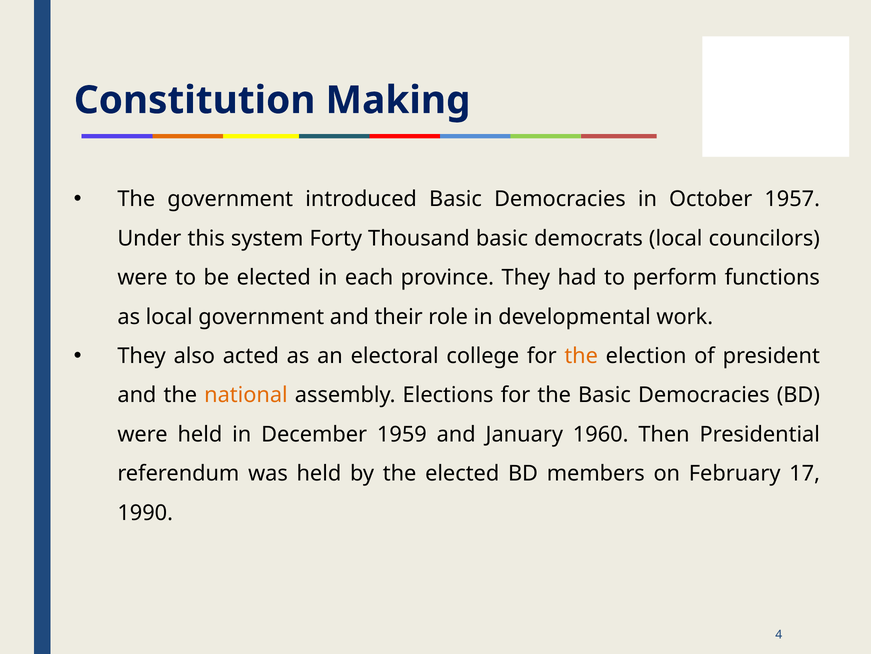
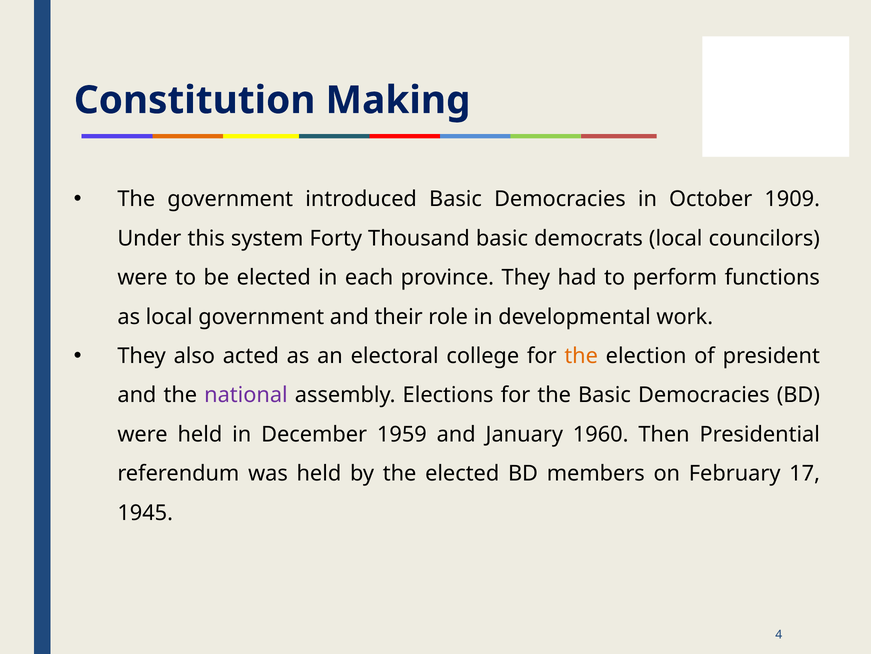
1957: 1957 -> 1909
national colour: orange -> purple
1990: 1990 -> 1945
